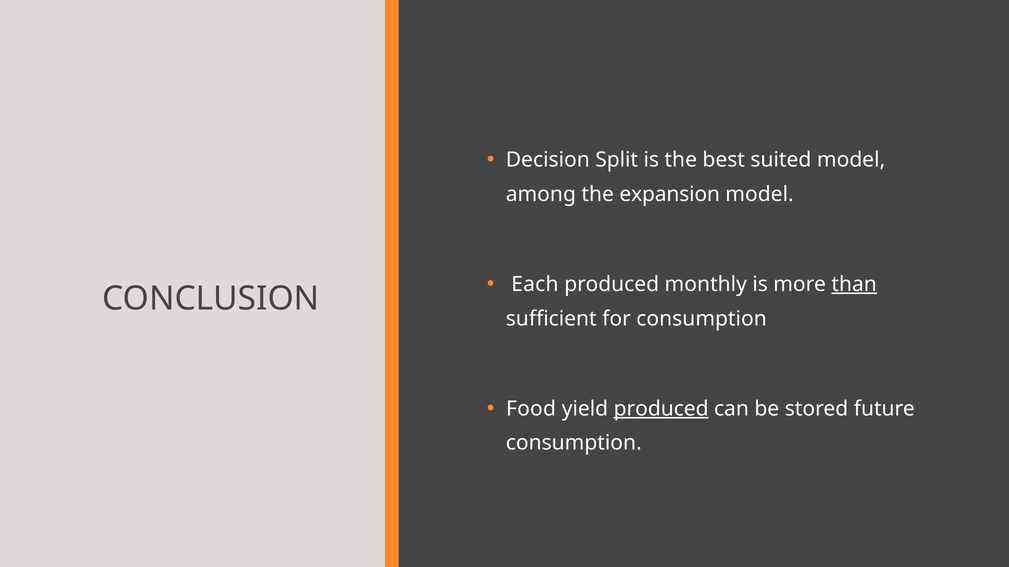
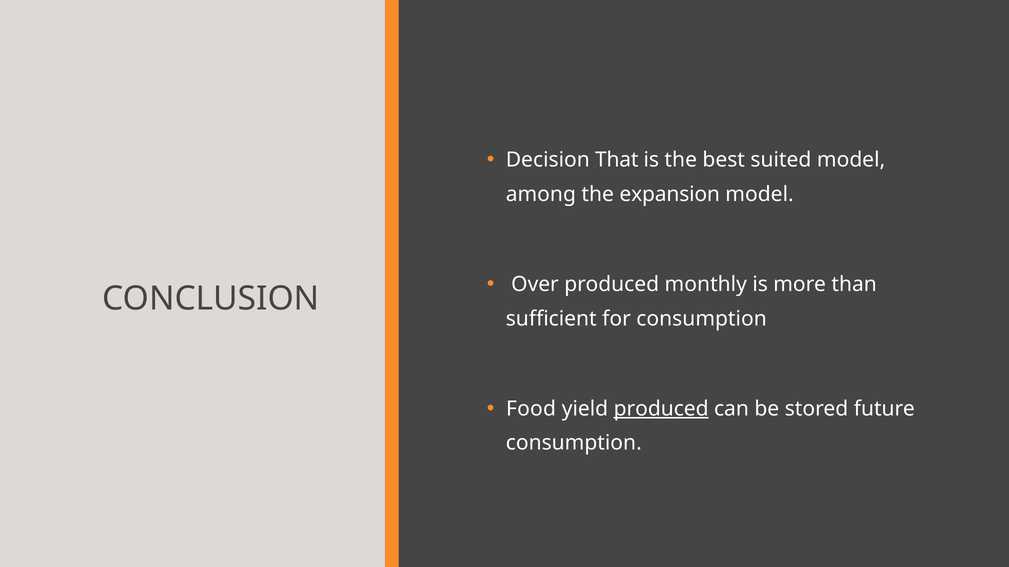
Split: Split -> That
Each: Each -> Over
than underline: present -> none
